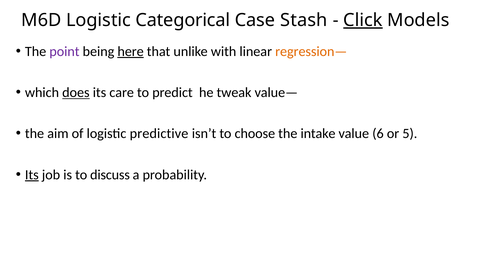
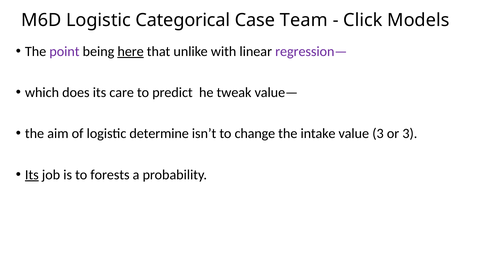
Stash: Stash -> Team
Click underline: present -> none
regression— colour: orange -> purple
does underline: present -> none
predictive: predictive -> determine
choose: choose -> change
value 6: 6 -> 3
or 5: 5 -> 3
discuss: discuss -> forests
